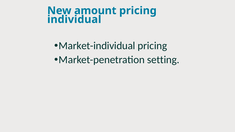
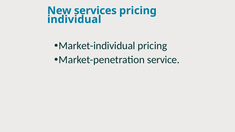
amount: amount -> services
setting: setting -> service
